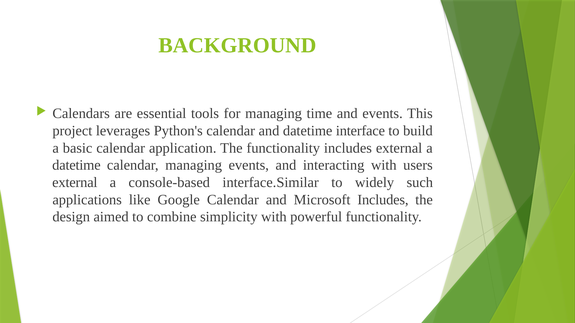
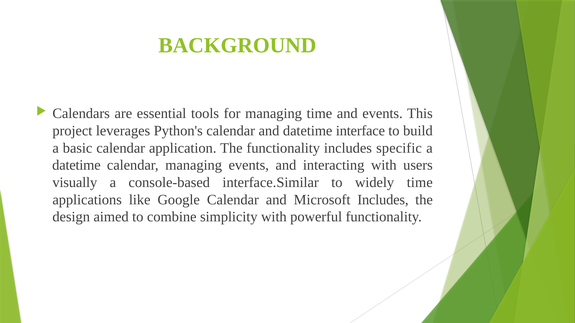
includes external: external -> specific
external at (75, 183): external -> visually
widely such: such -> time
